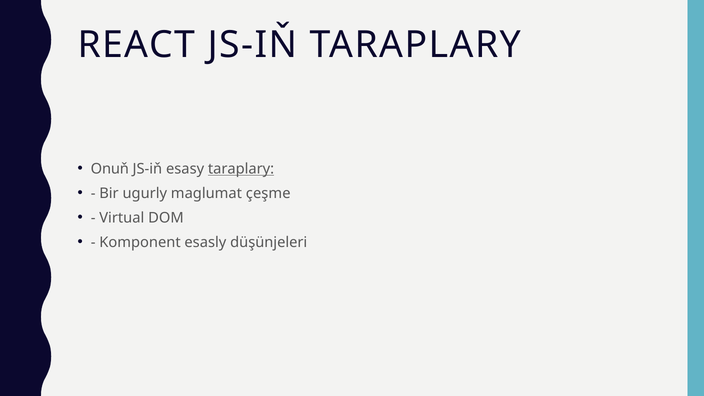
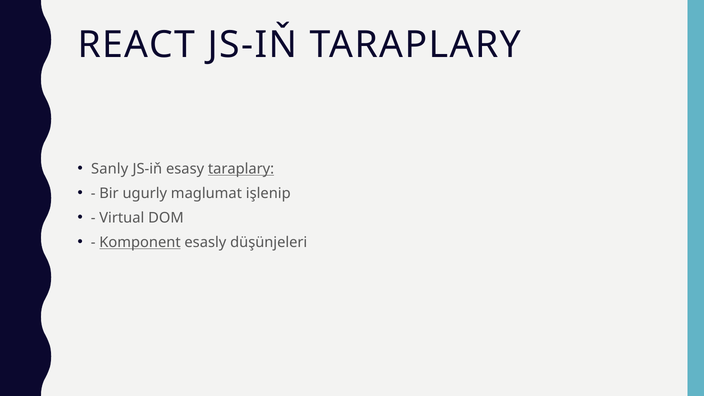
Onuň: Onuň -> Sanly
çeşme: çeşme -> işlenip
Komponent underline: none -> present
